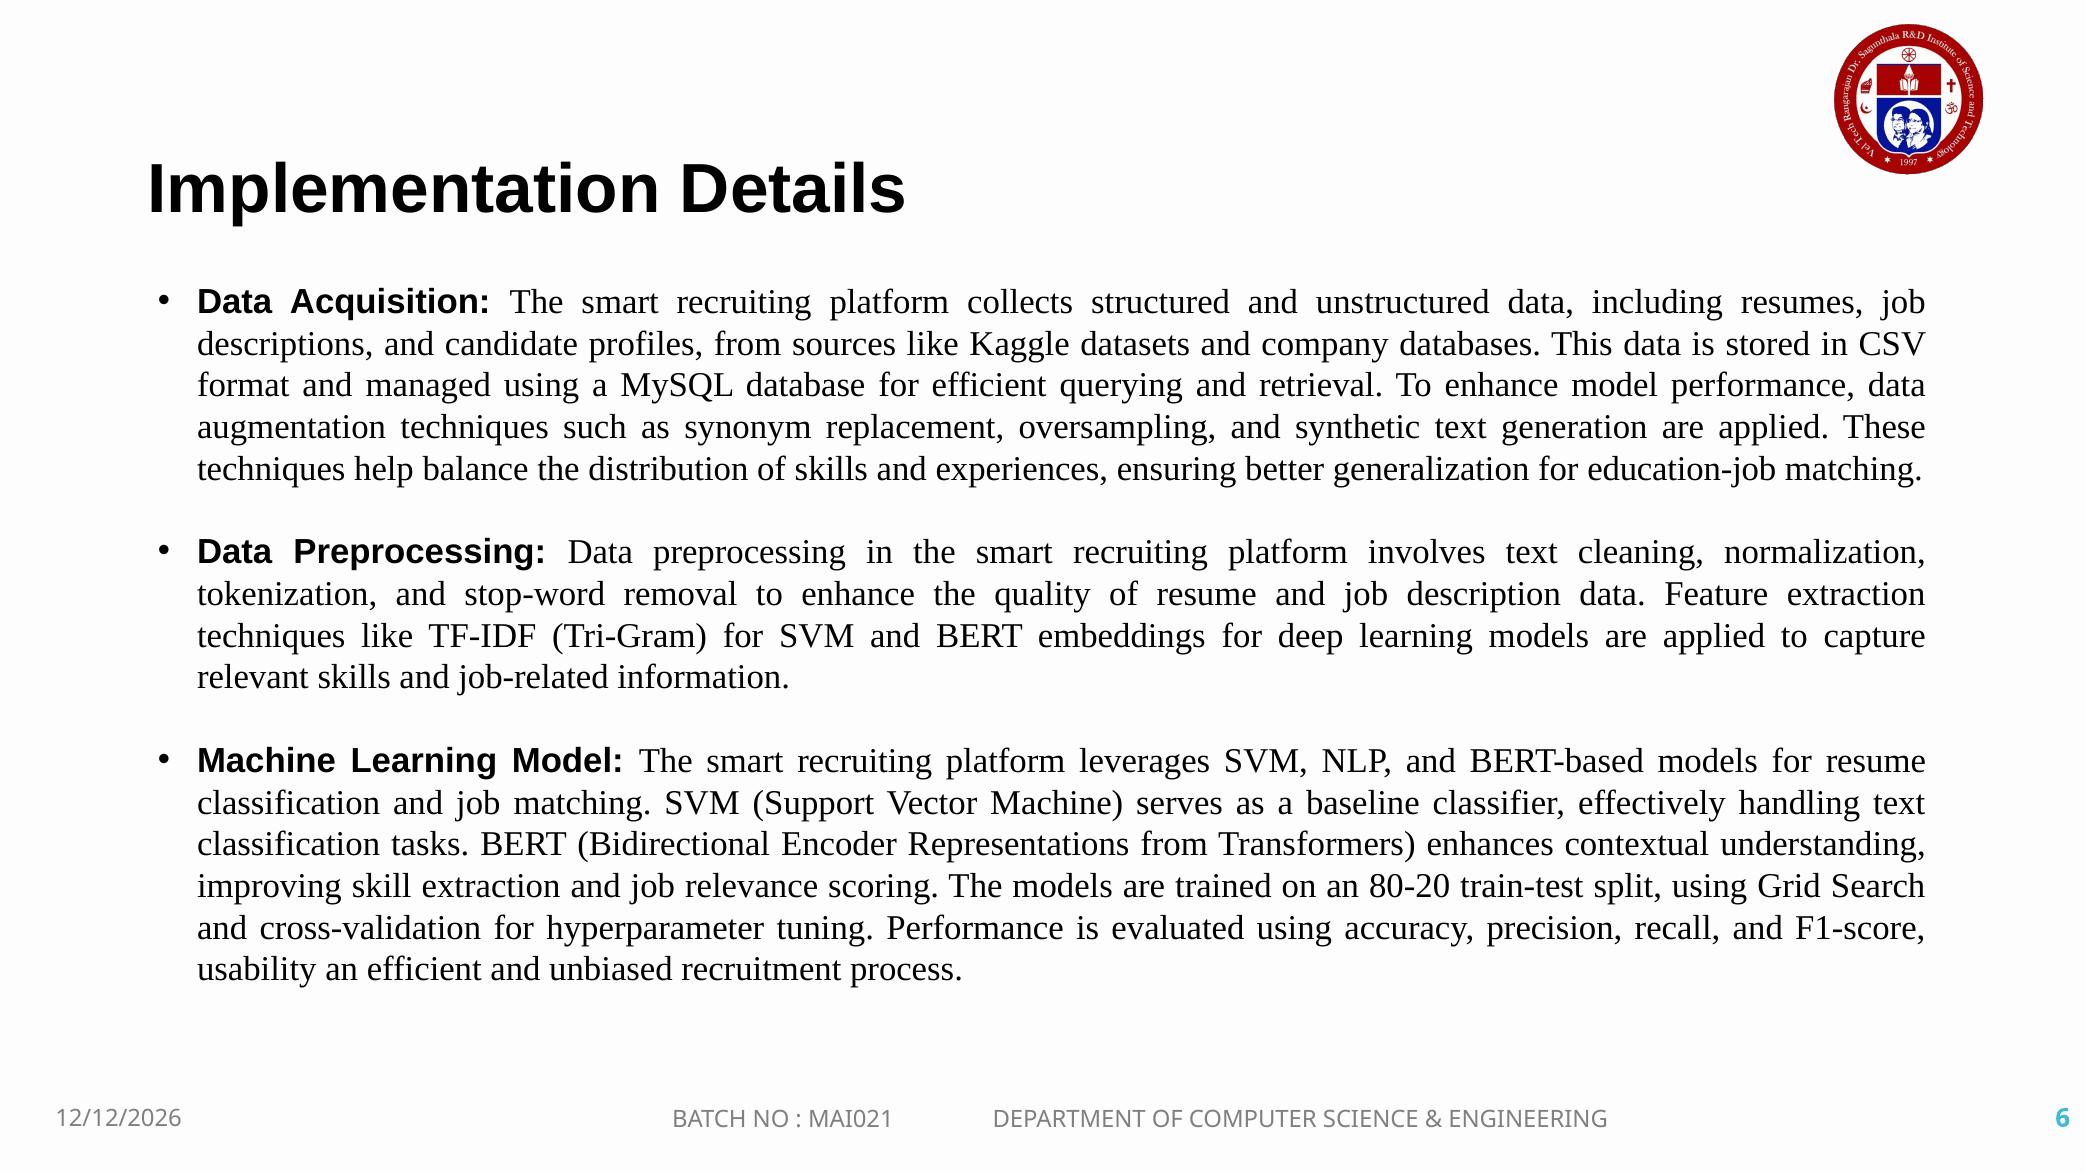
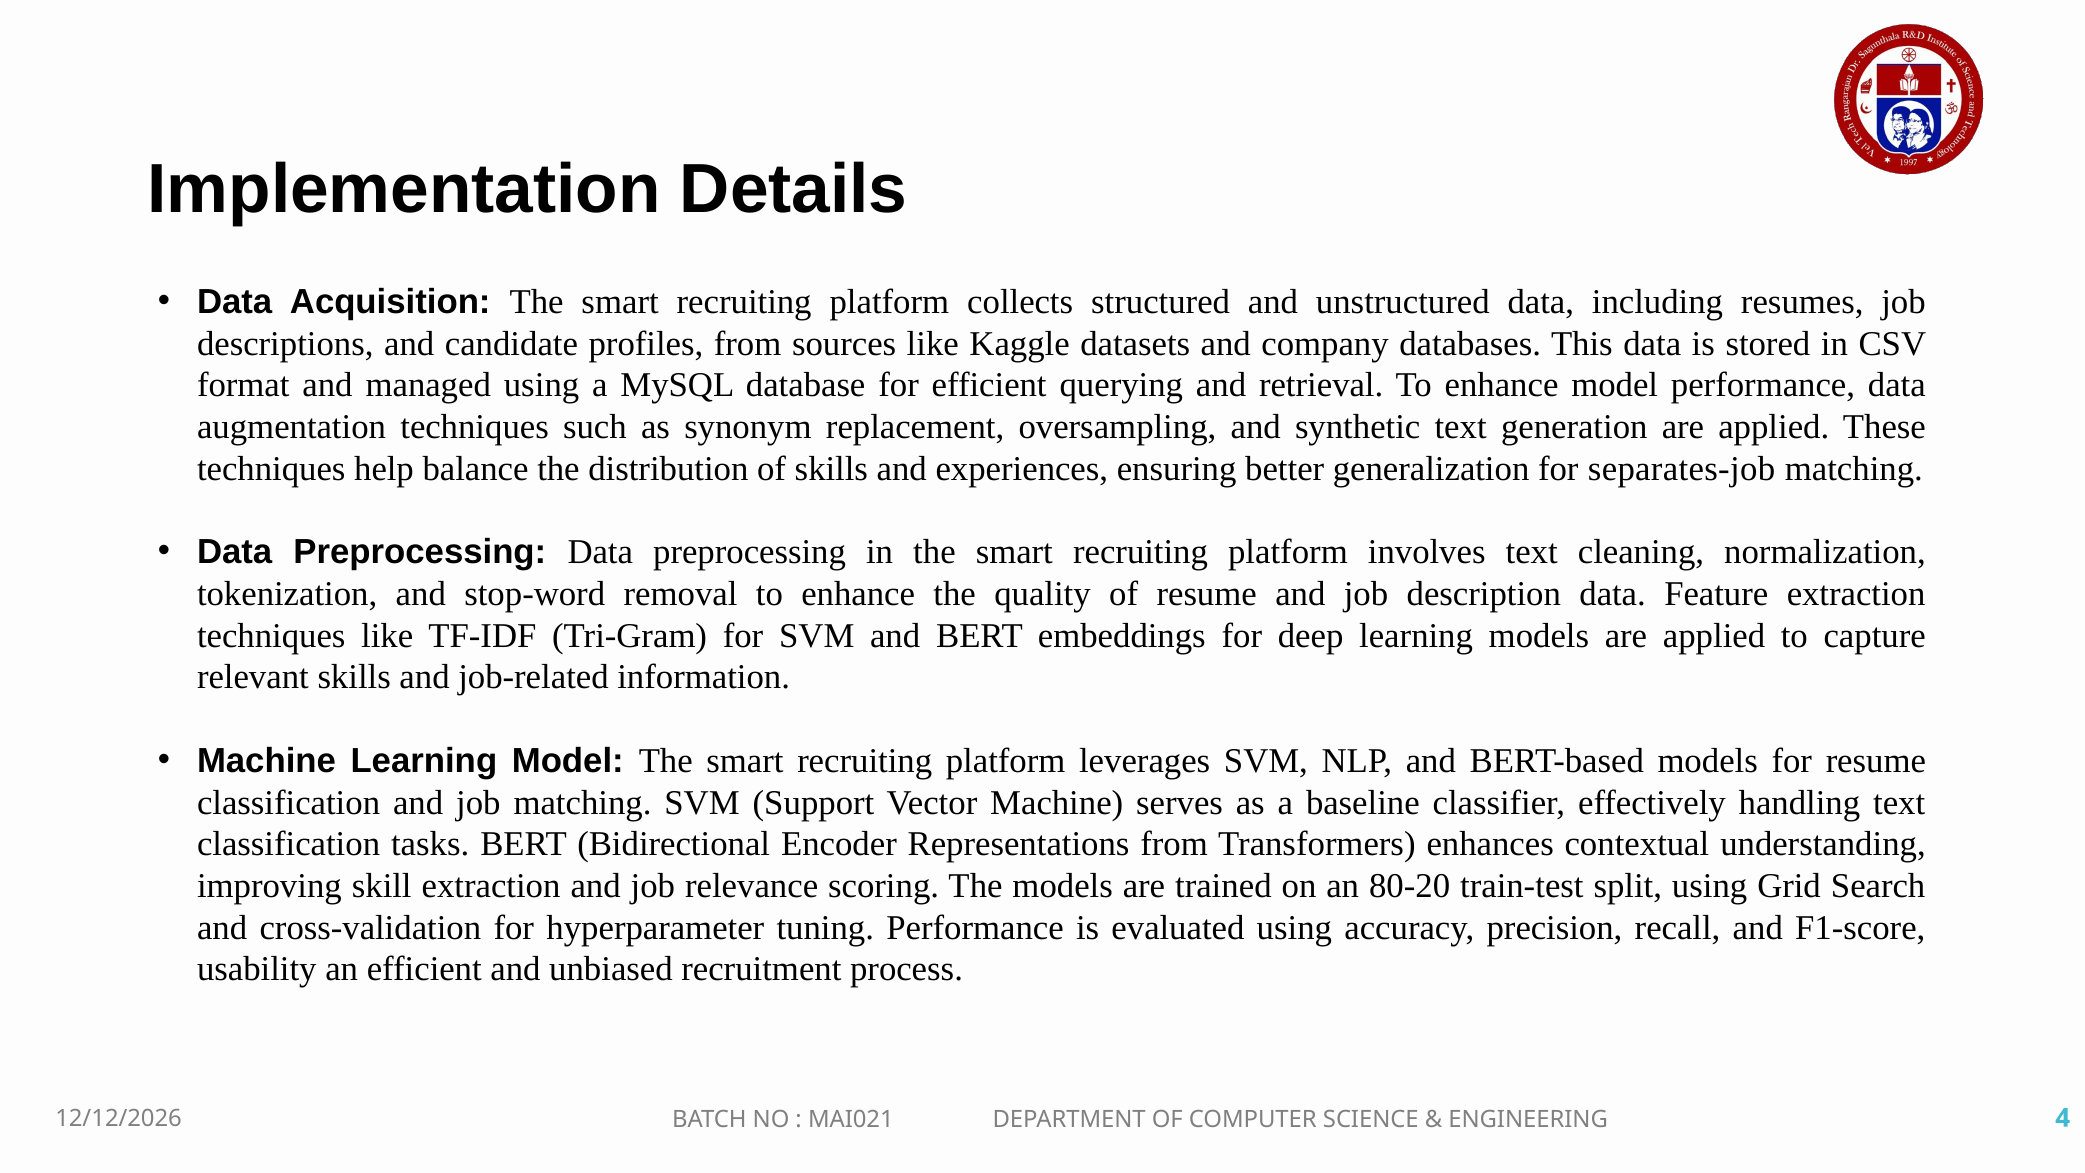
education-job: education-job -> separates-job
6: 6 -> 4
